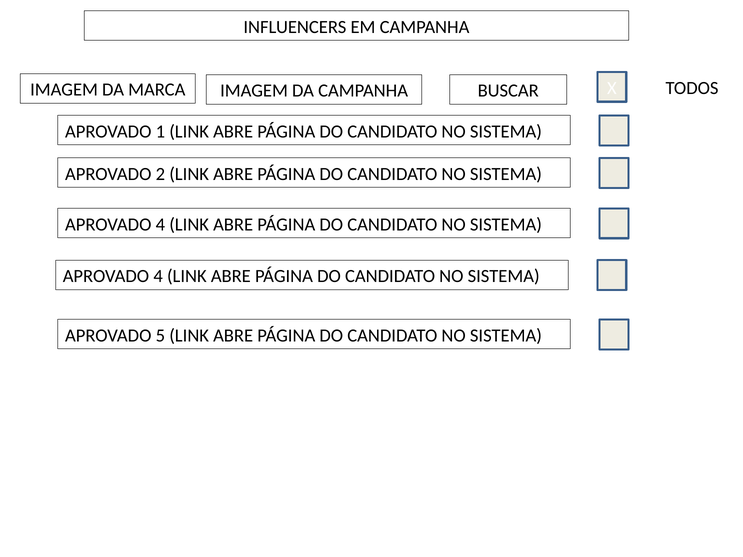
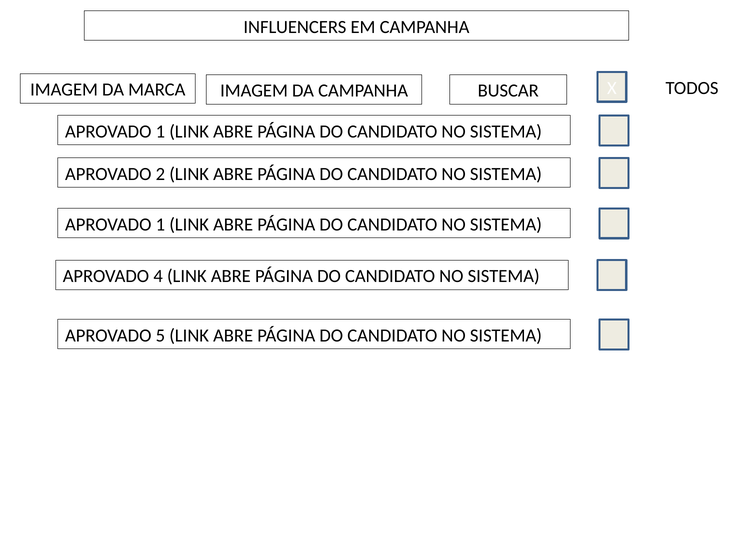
4 at (160, 224): 4 -> 1
